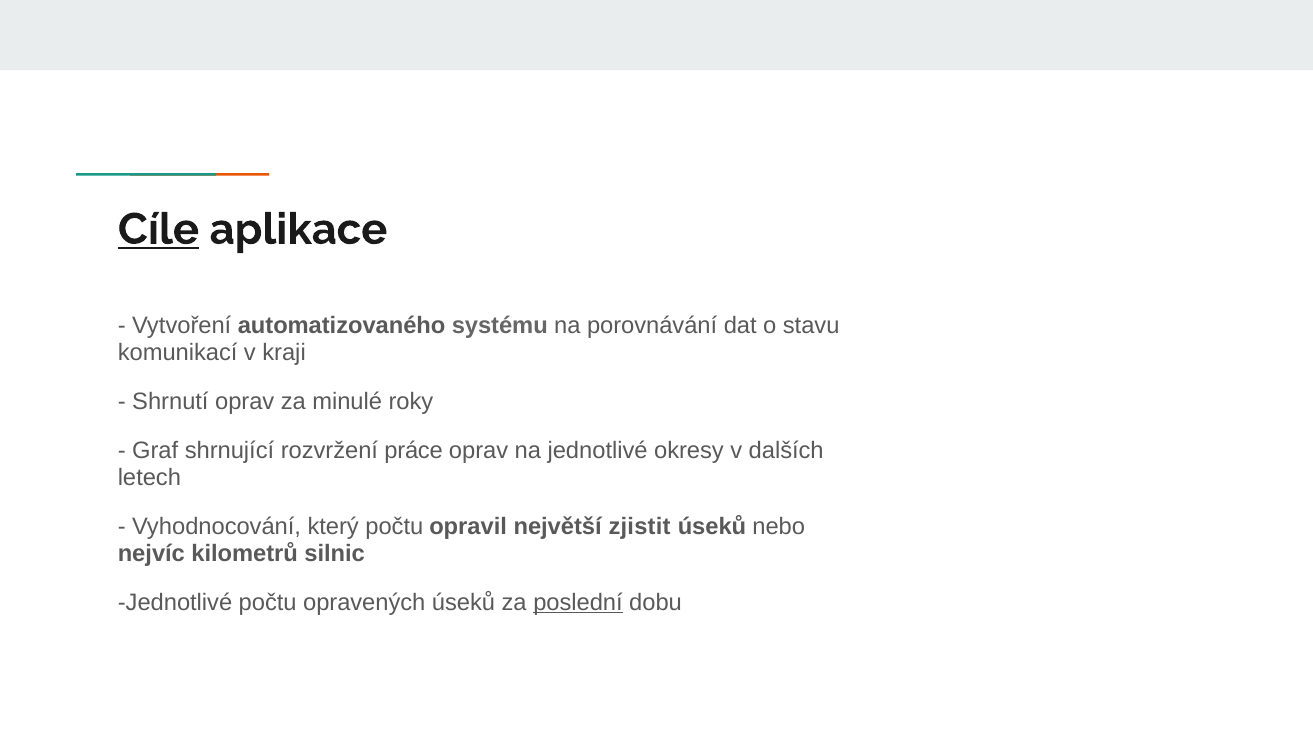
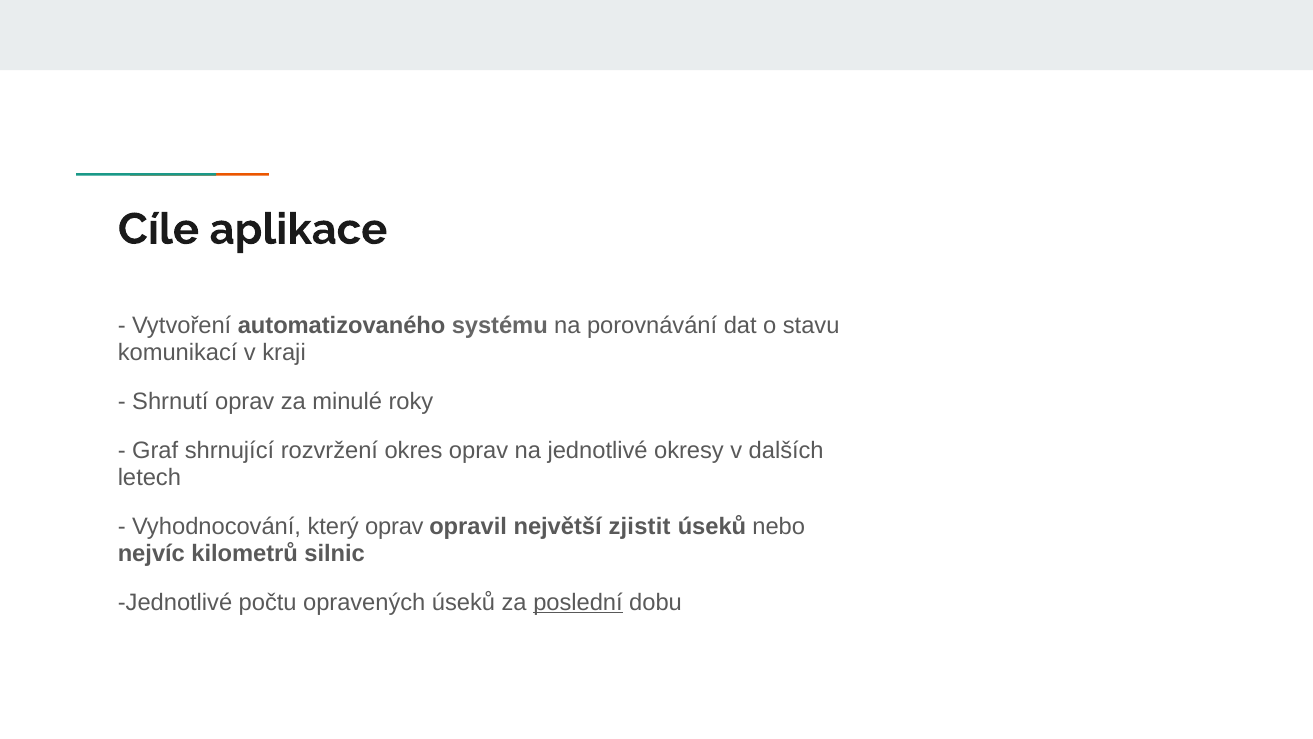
Cíle underline: present -> none
práce: práce -> okres
který počtu: počtu -> oprav
